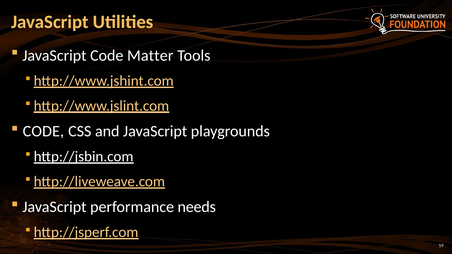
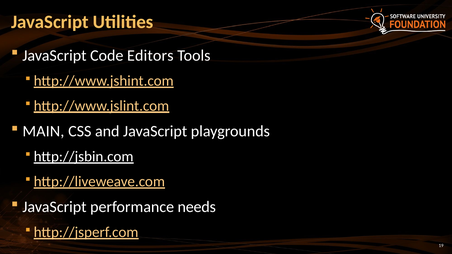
Matter: Matter -> Editors
CODE at (43, 132): CODE -> MAIN
